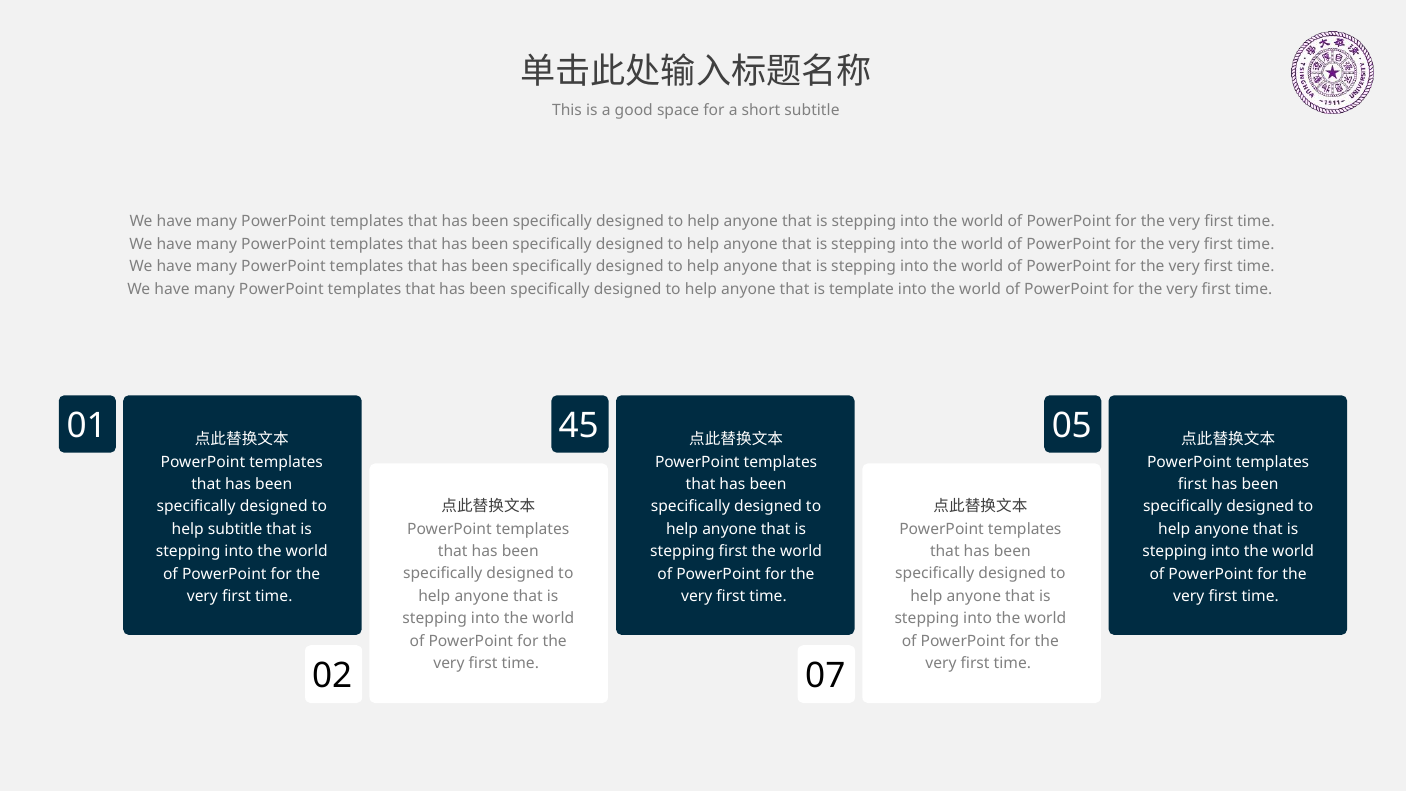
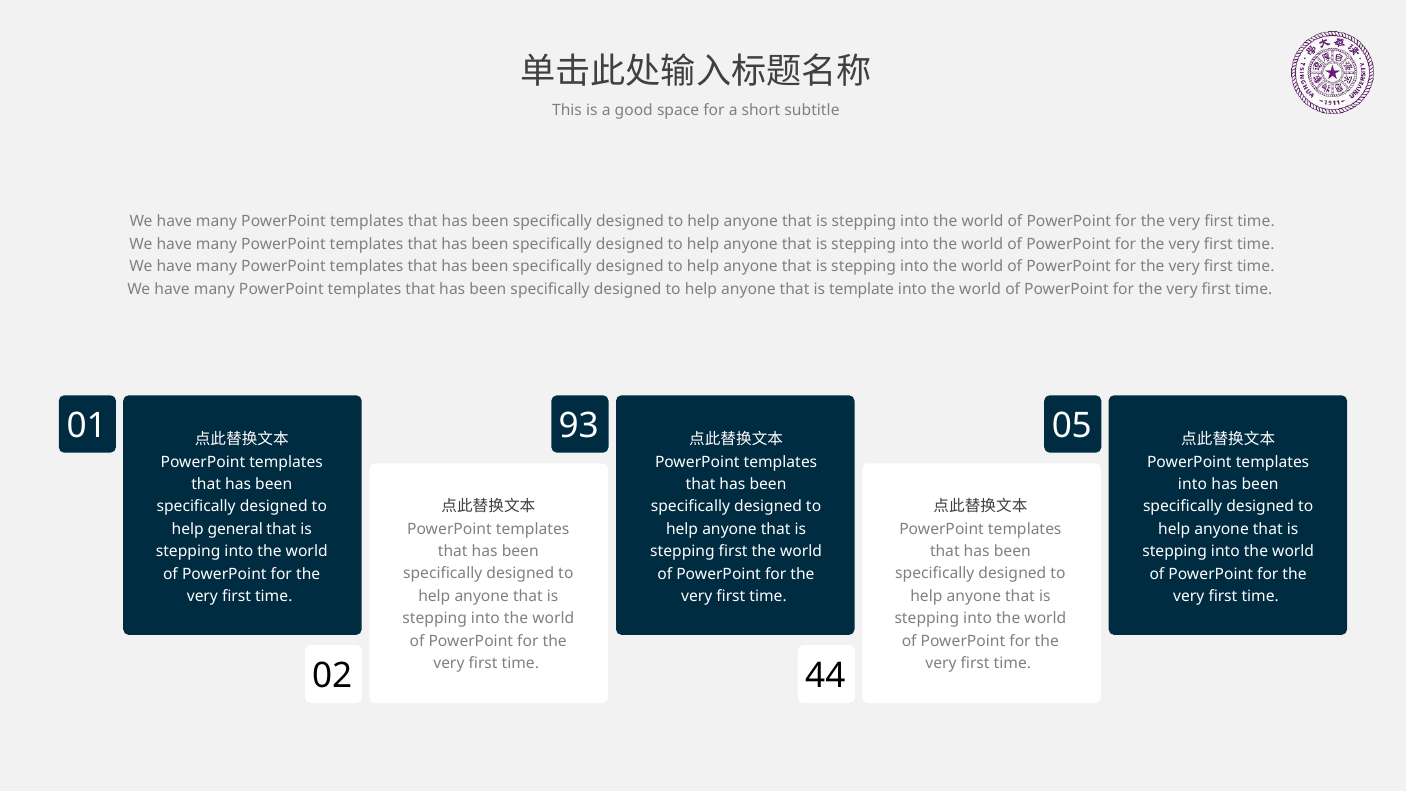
45: 45 -> 93
first at (1193, 484): first -> into
help subtitle: subtitle -> general
07: 07 -> 44
